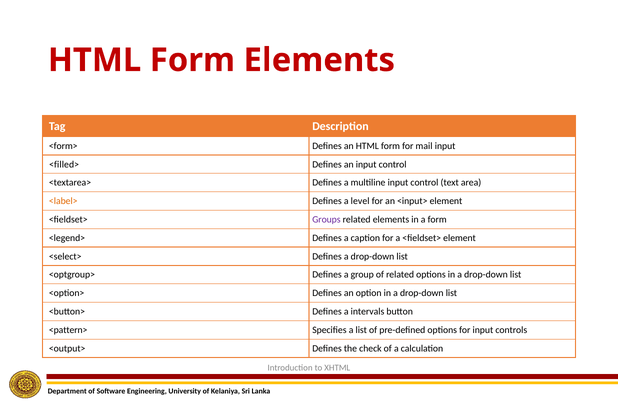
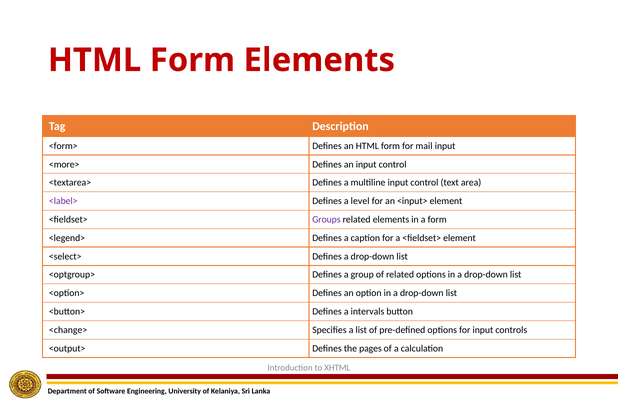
<filled>: <filled> -> <more>
<label> colour: orange -> purple
<pattern>: <pattern> -> <change>
check: check -> pages
